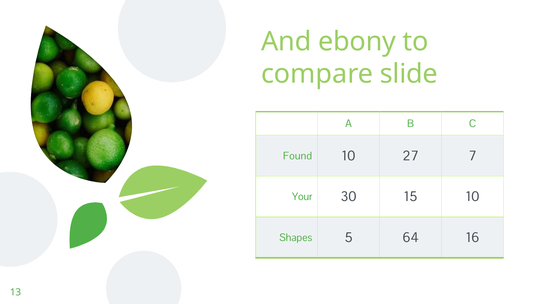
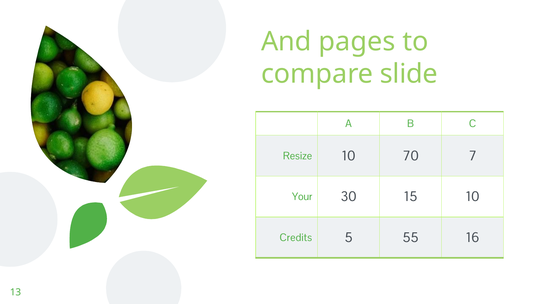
ebony: ebony -> pages
Found: Found -> Resize
27: 27 -> 70
Shapes: Shapes -> Credits
64: 64 -> 55
